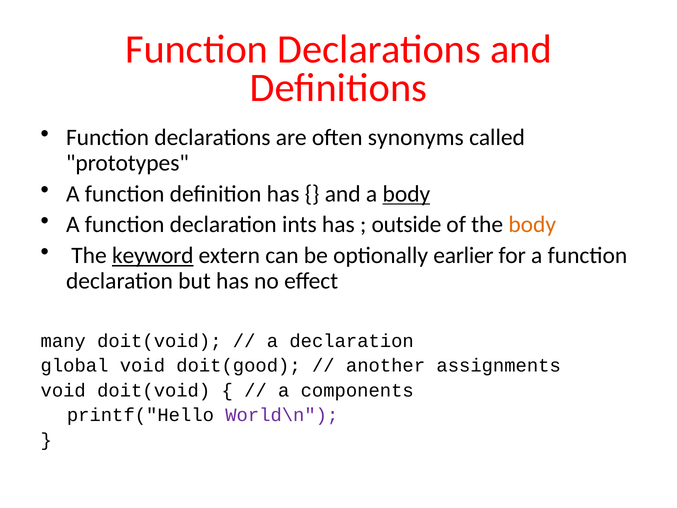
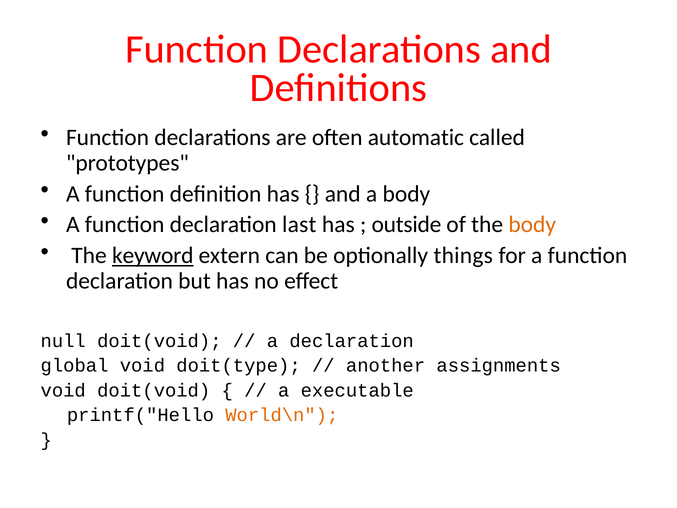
synonyms: synonyms -> automatic
body at (406, 194) underline: present -> none
ints: ints -> last
earlier: earlier -> things
many: many -> null
doit(good: doit(good -> doit(type
components: components -> executable
World\n colour: purple -> orange
